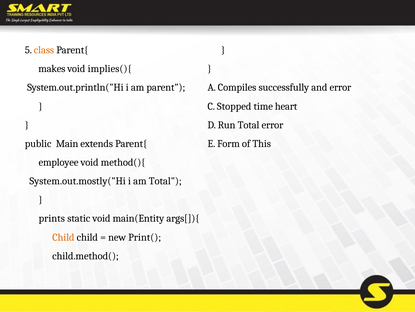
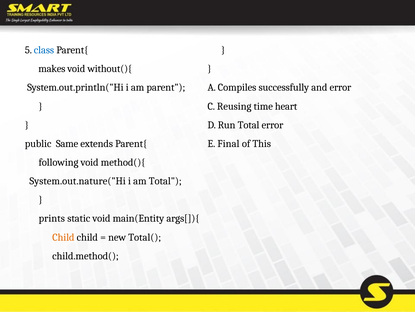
class colour: orange -> blue
implies(){: implies(){ -> without(){
Stopped: Stopped -> Reusing
Main: Main -> Same
Form: Form -> Final
employee: employee -> following
System.out.mostly("Hi: System.out.mostly("Hi -> System.out.nature("Hi
Print(: Print( -> Total(
